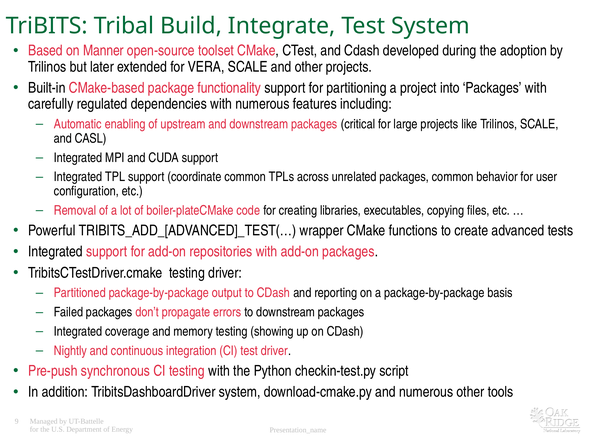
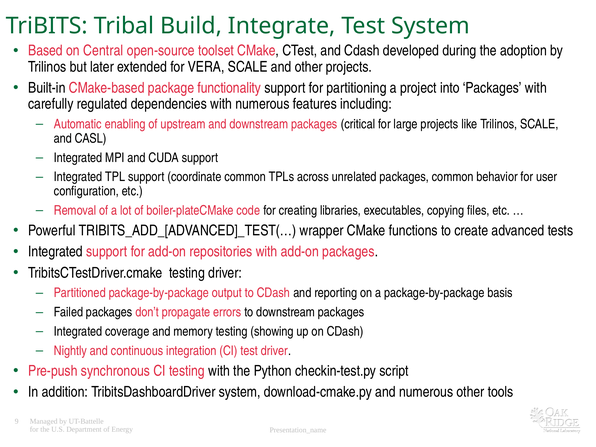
Manner: Manner -> Central
